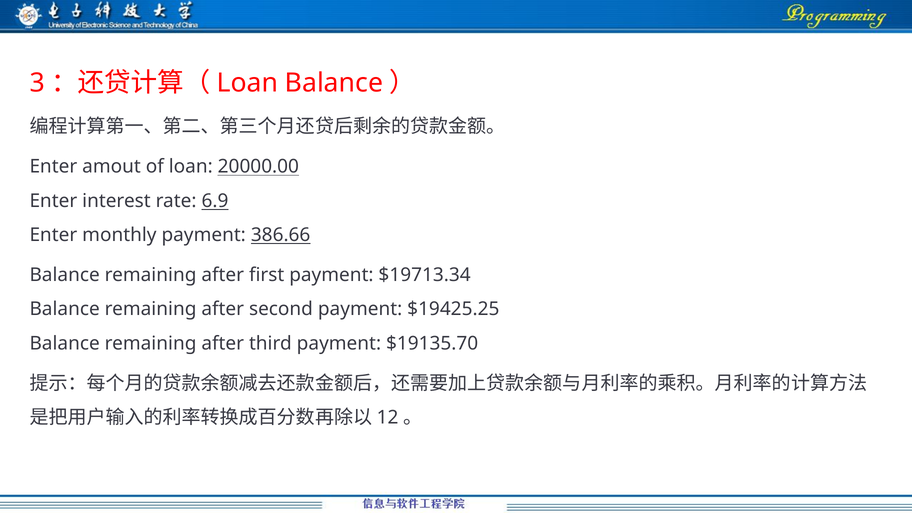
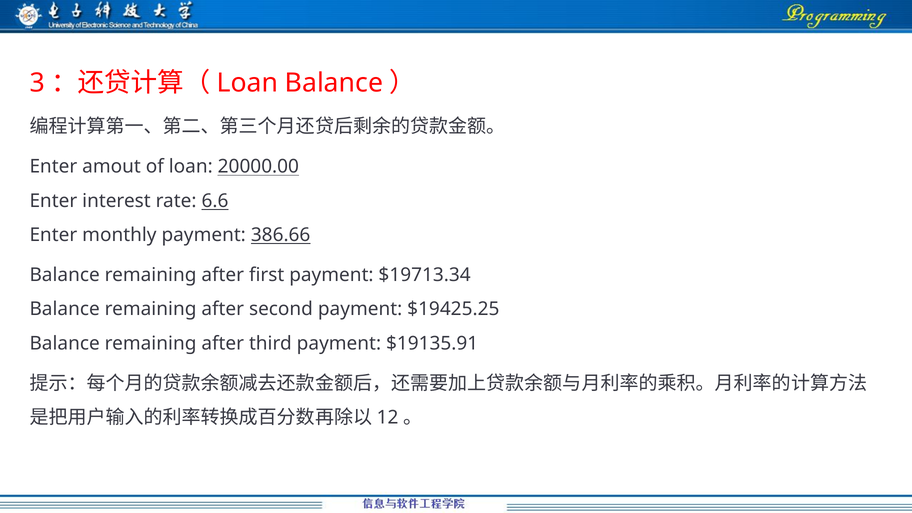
6.9: 6.9 -> 6.6
$19135.70: $19135.70 -> $19135.91
